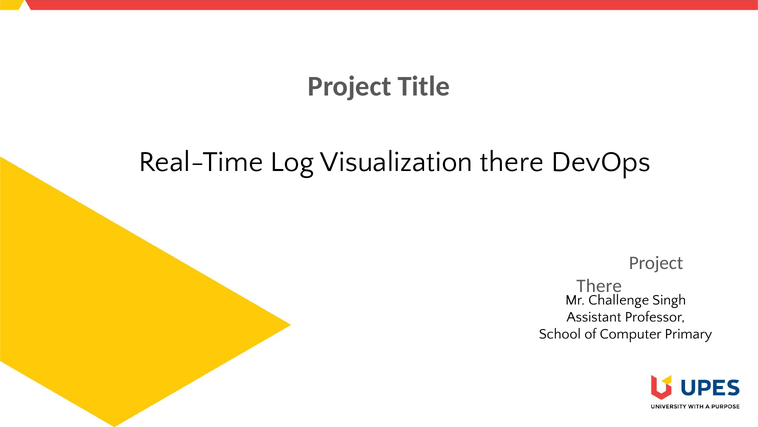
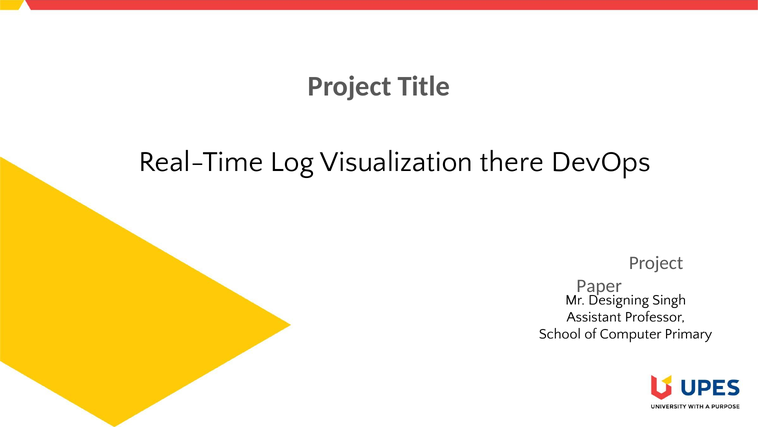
There at (599, 285): There -> Paper
Challenge: Challenge -> Designing
